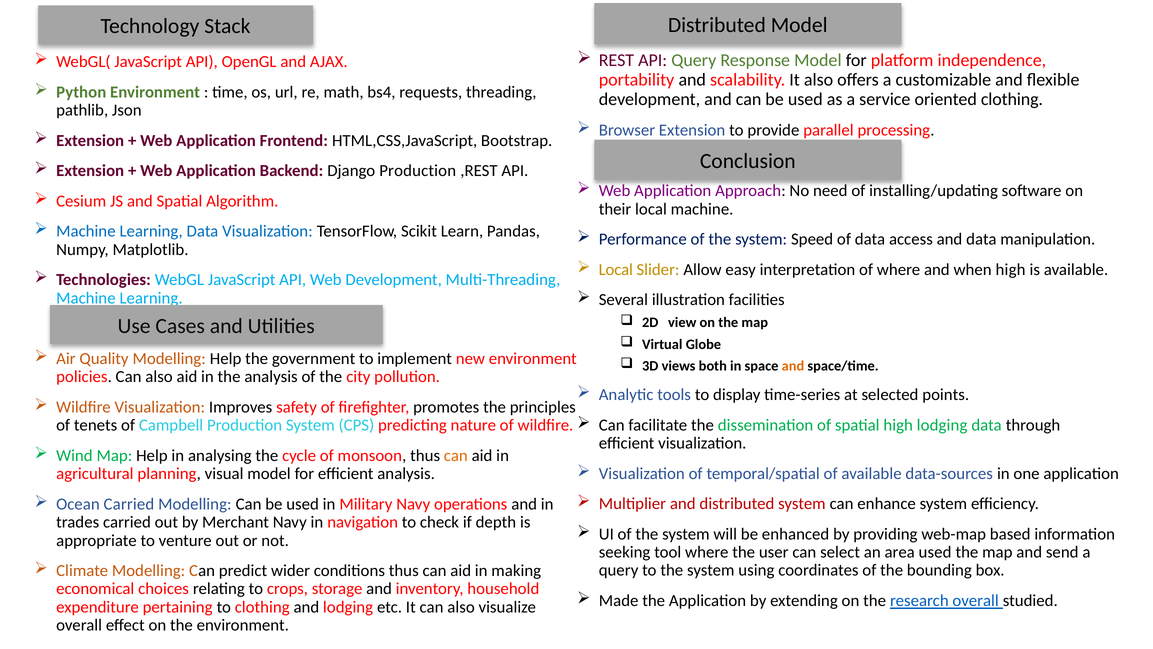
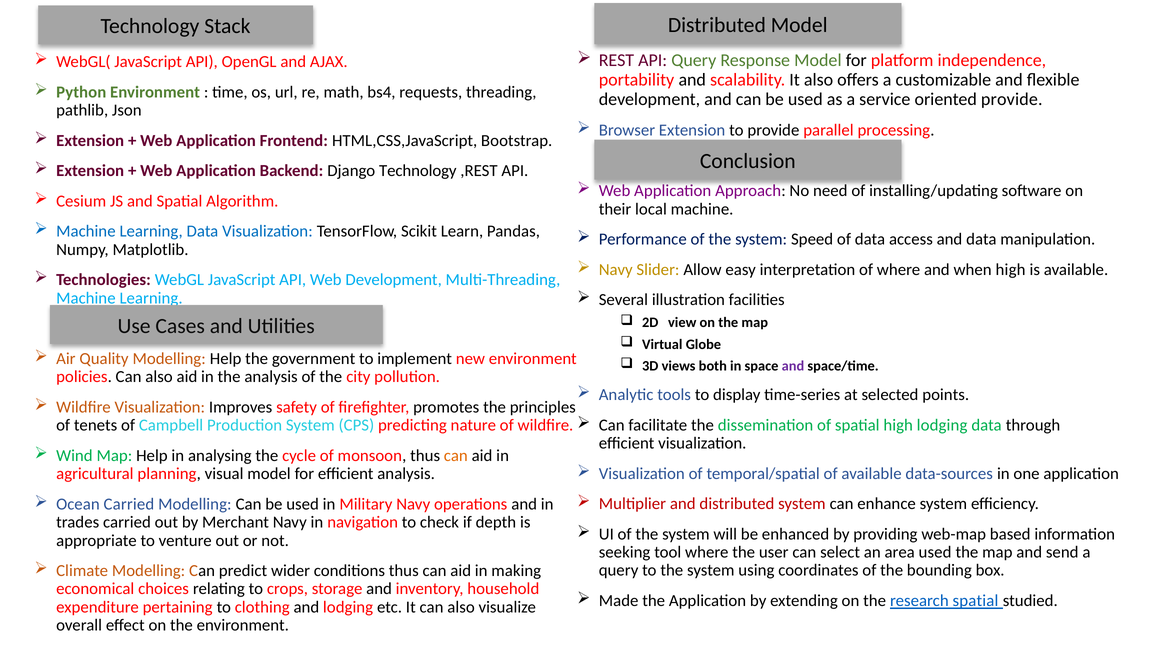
oriented clothing: clothing -> provide
Django Production: Production -> Technology
Local at (616, 269): Local -> Navy
and at (793, 366) colour: orange -> purple
research overall: overall -> spatial
